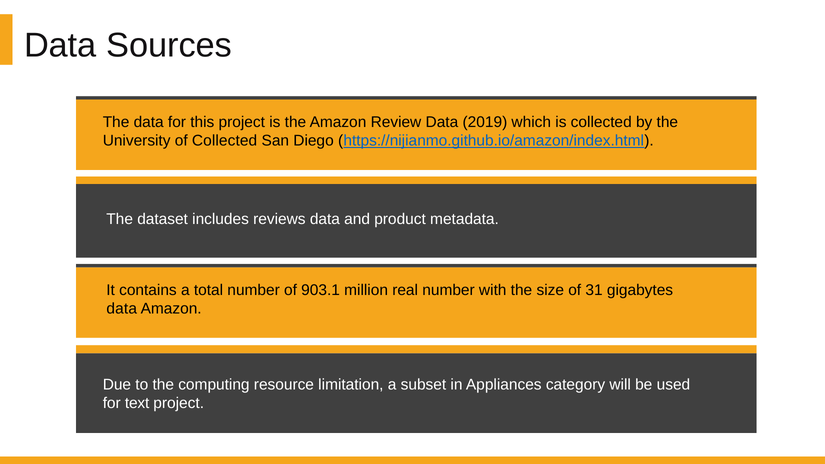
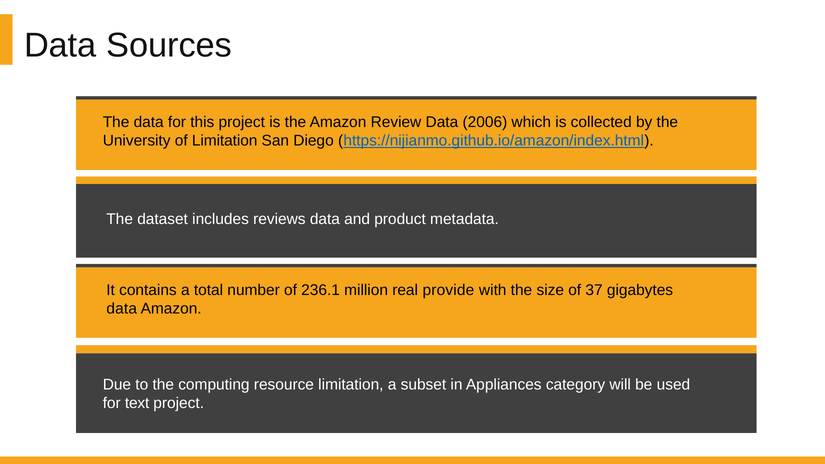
2019: 2019 -> 2006
of Collected: Collected -> Limitation
903.1: 903.1 -> 236.1
real number: number -> provide
31: 31 -> 37
